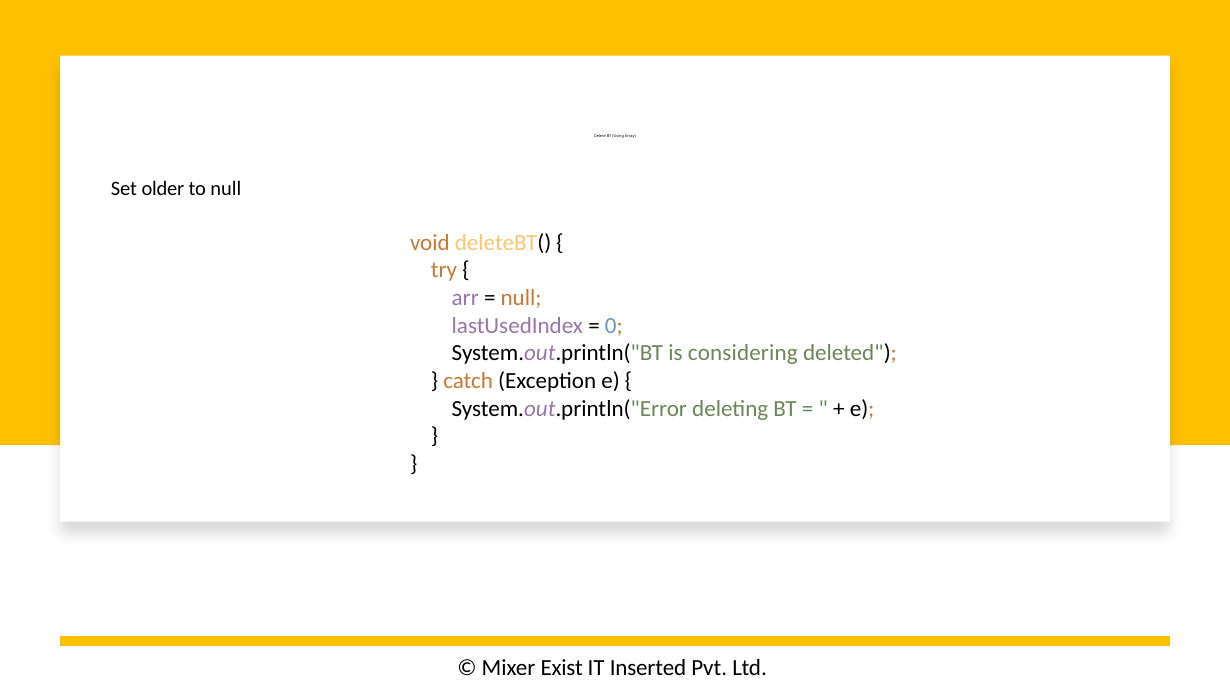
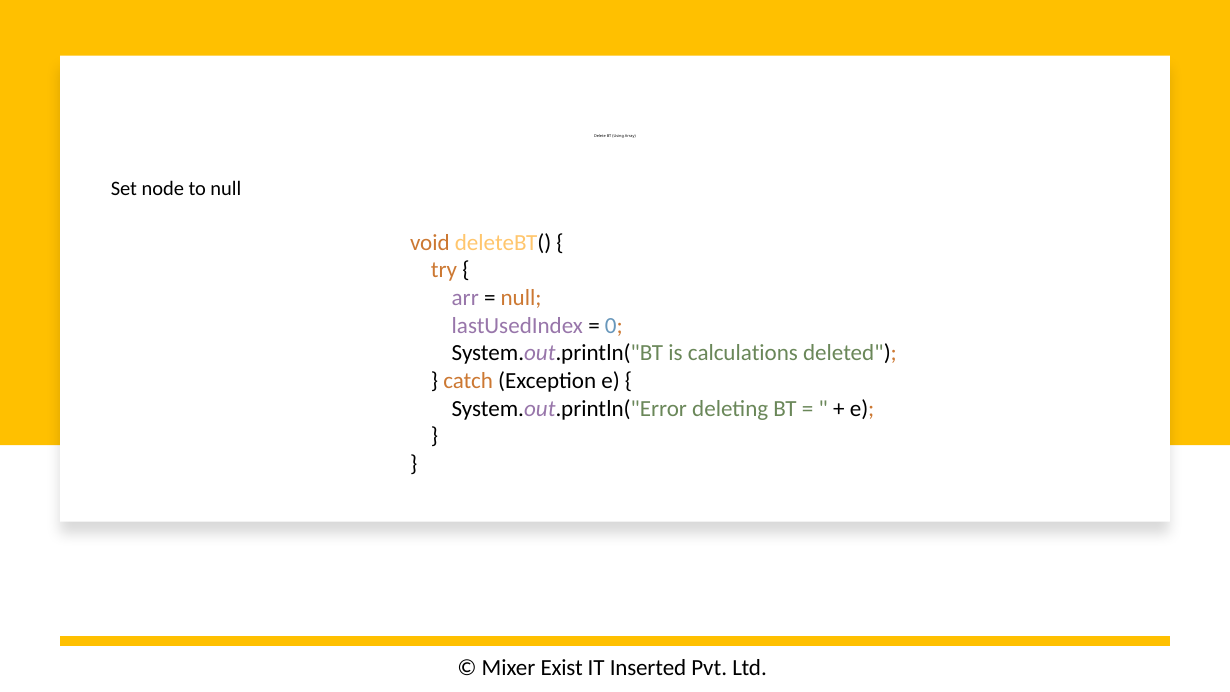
older: older -> node
considering: considering -> calculations
